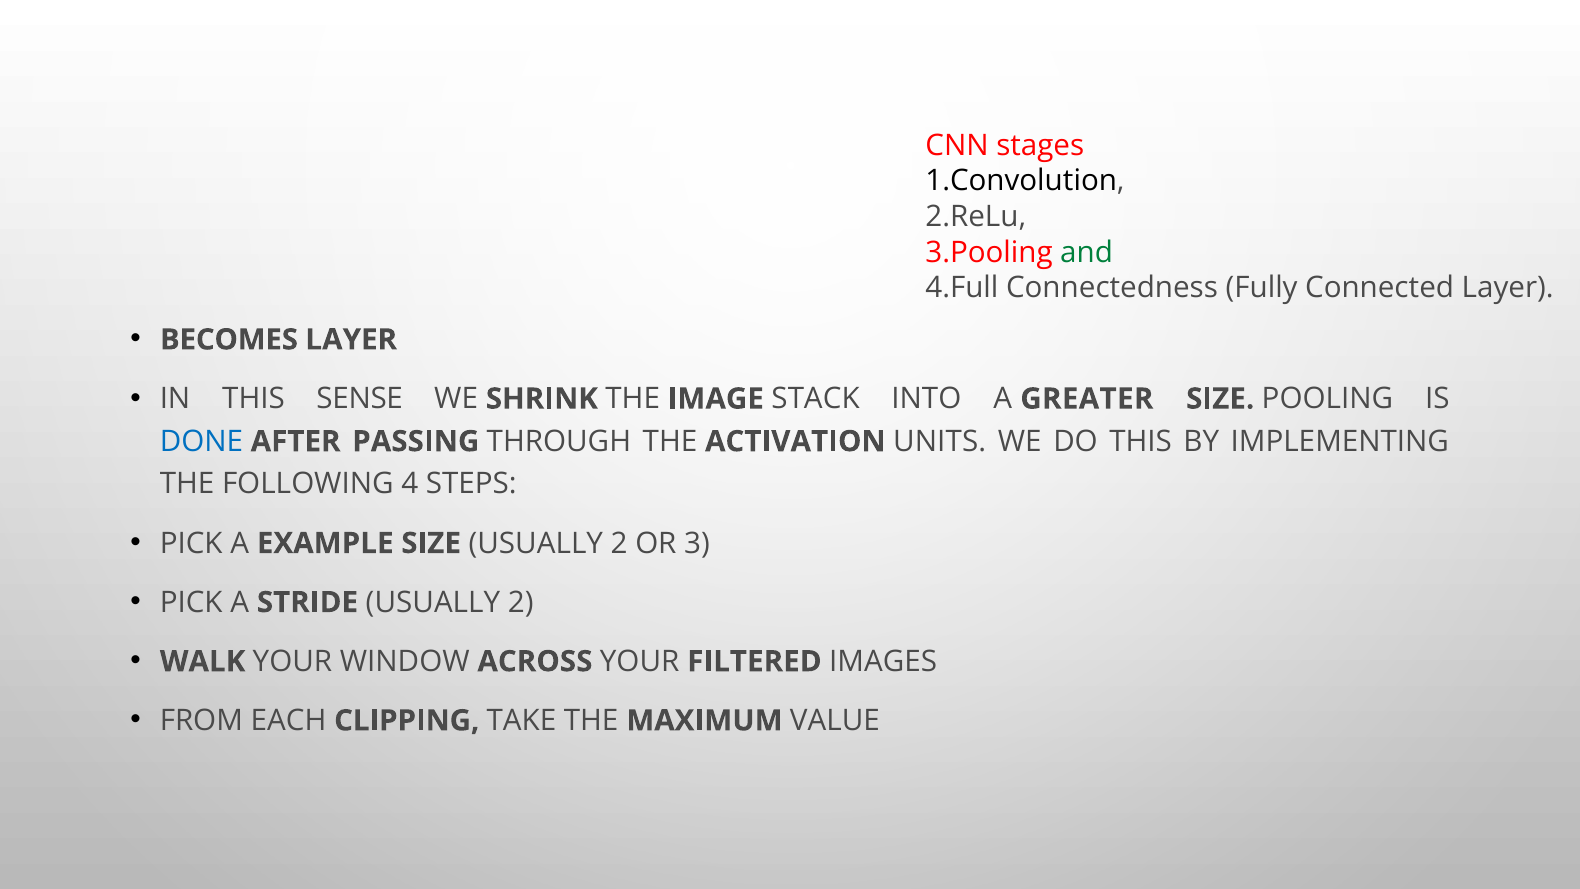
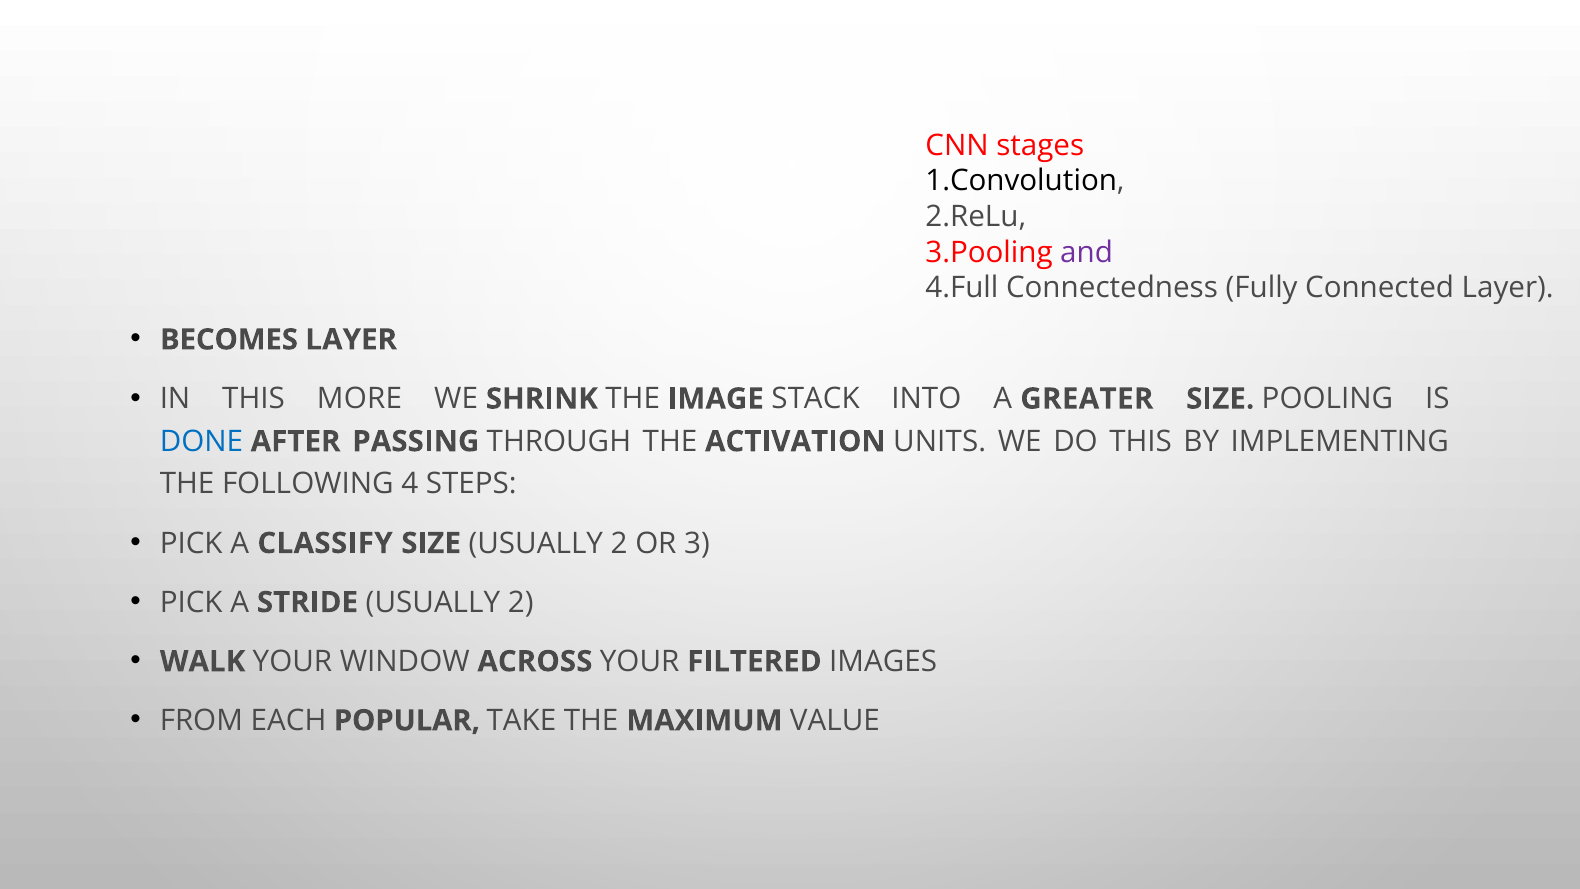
and colour: green -> purple
SENSE: SENSE -> MORE
EXAMPLE: EXAMPLE -> CLASSIFY
CLIPPING: CLIPPING -> POPULAR
